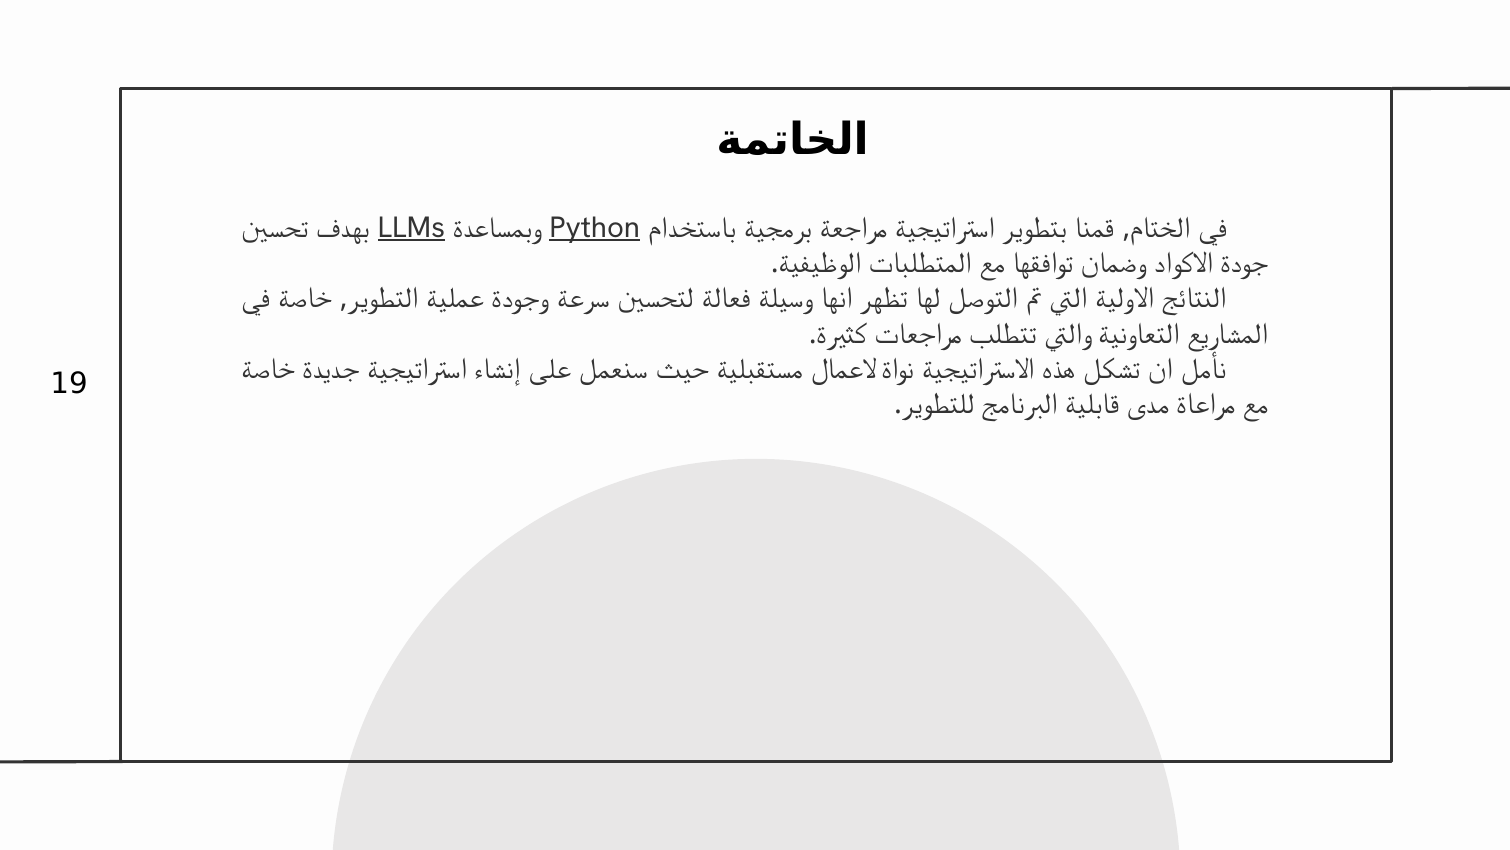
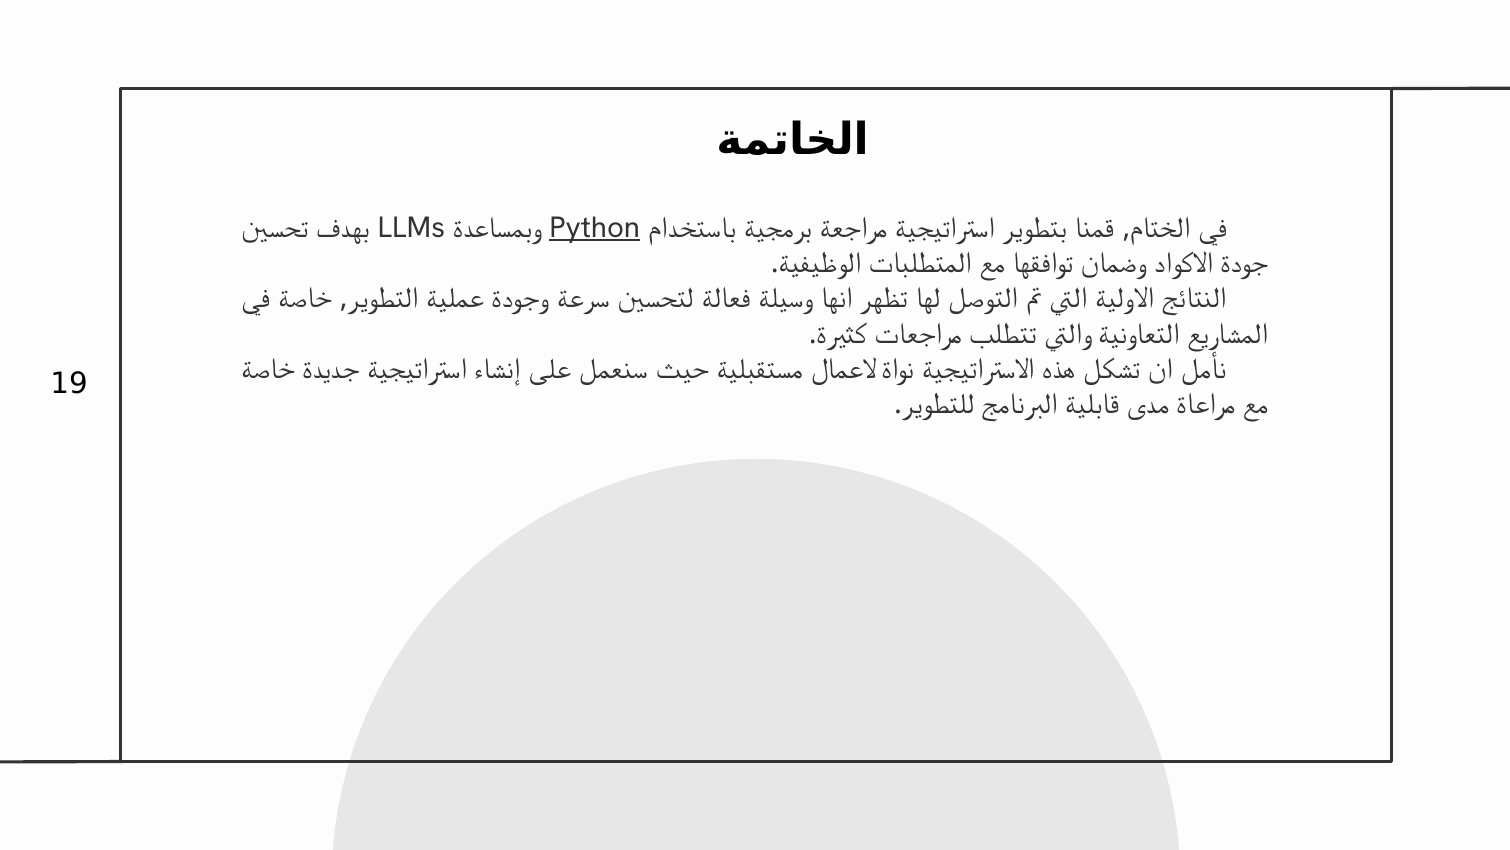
LLMs underline: present -> none
